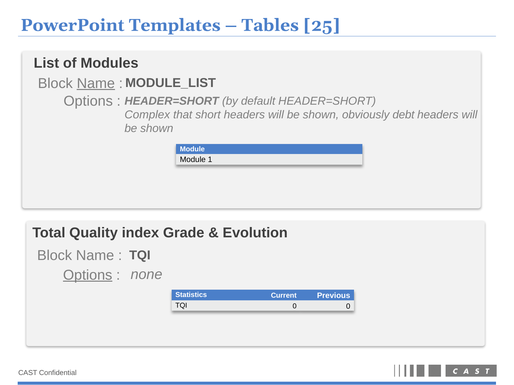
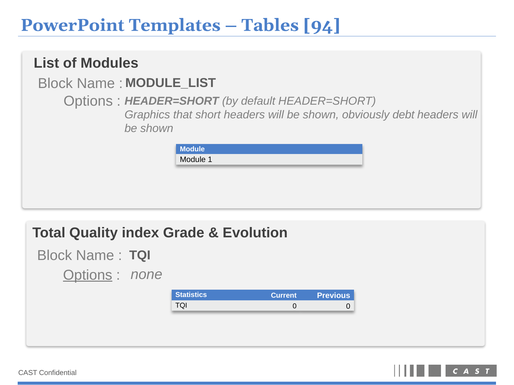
25: 25 -> 94
Name at (96, 83) underline: present -> none
Complex: Complex -> Graphics
